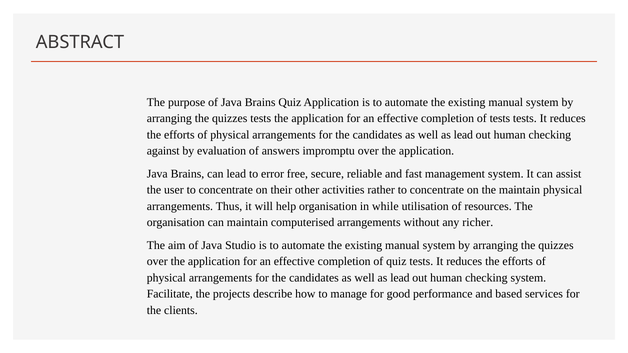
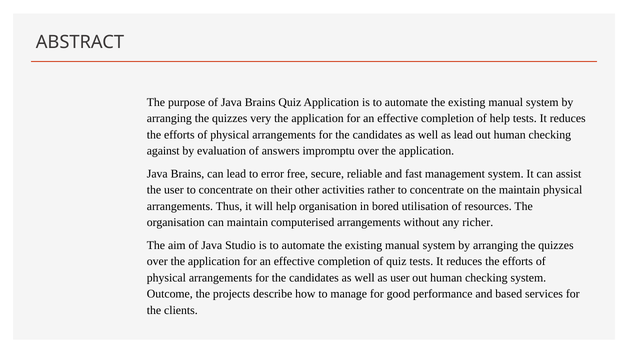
quizzes tests: tests -> very
of tests: tests -> help
while: while -> bored
lead at (400, 278): lead -> user
Facilitate: Facilitate -> Outcome
